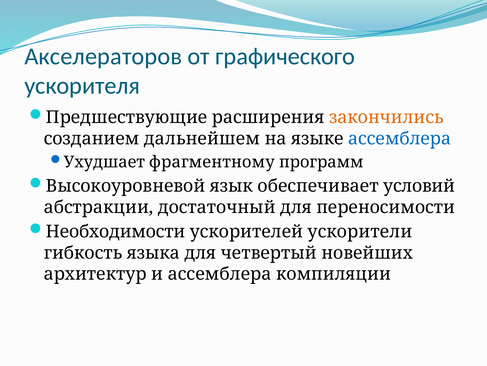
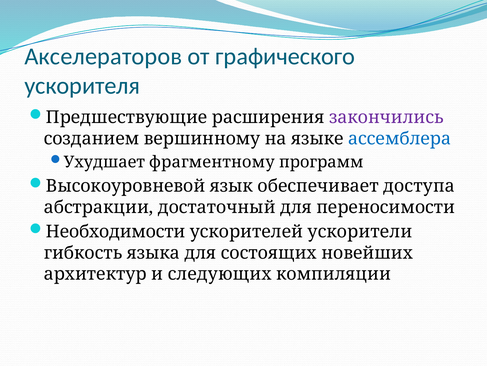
закончились colour: orange -> purple
дальнейшем: дальнейшем -> вершинному
условий: условий -> доступа
четвертый: четвертый -> состоящих
и ассемблера: ассемблера -> следующих
